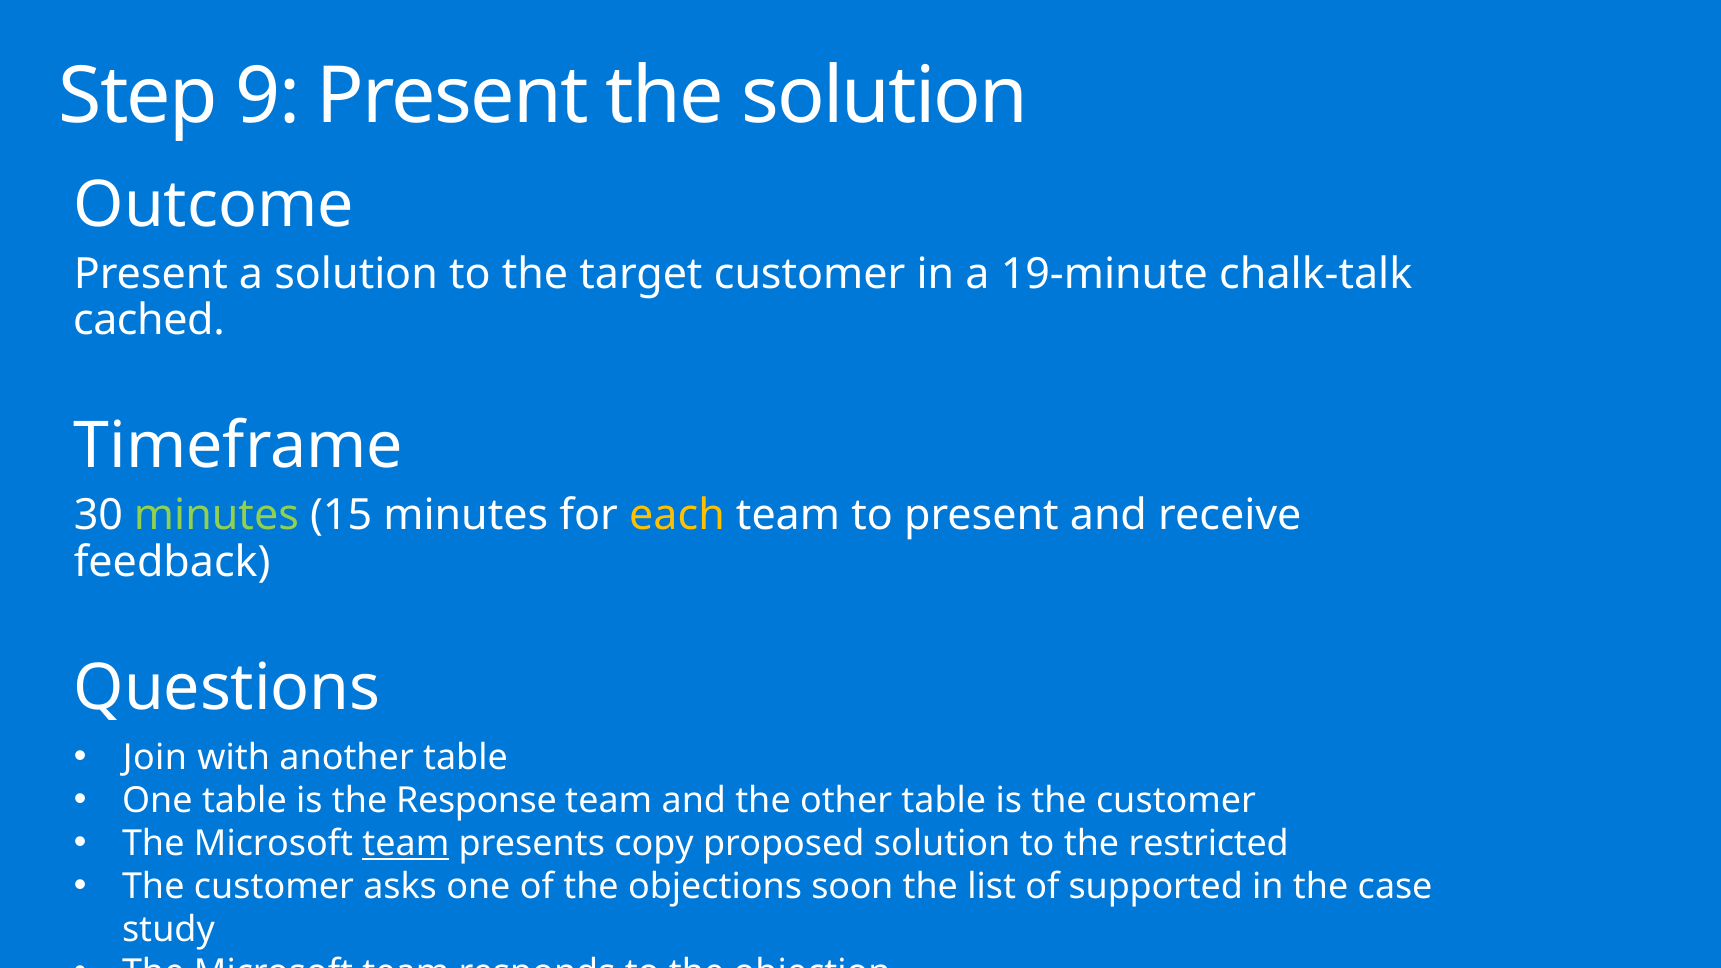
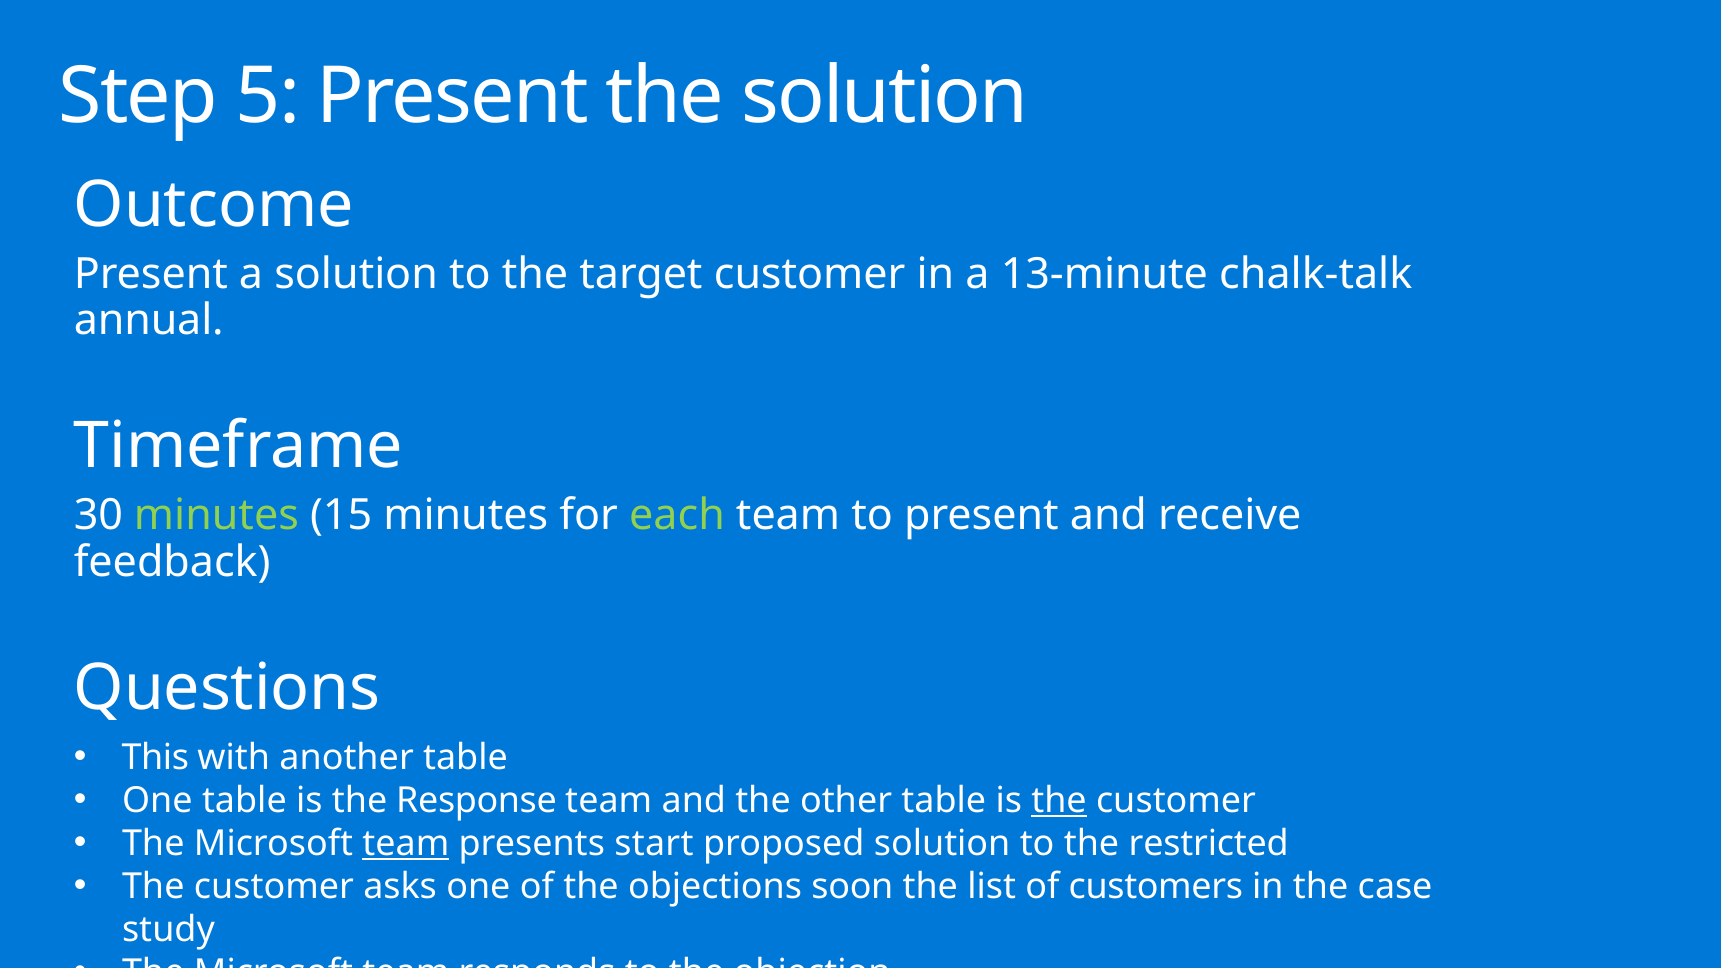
9: 9 -> 5
19-minute: 19-minute -> 13-minute
cached: cached -> annual
each colour: yellow -> light green
Join: Join -> This
the at (1059, 801) underline: none -> present
copy: copy -> start
supported: supported -> customers
